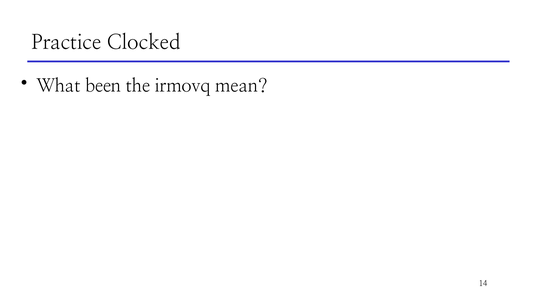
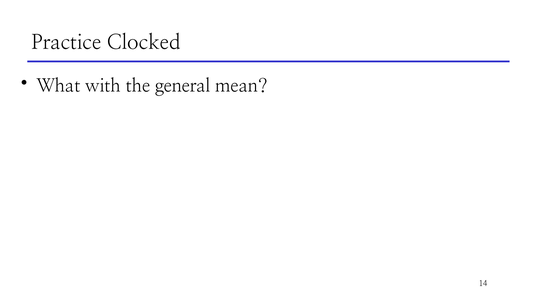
been: been -> with
irmovq: irmovq -> general
